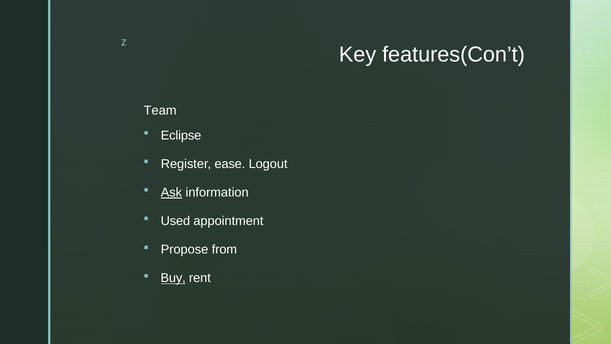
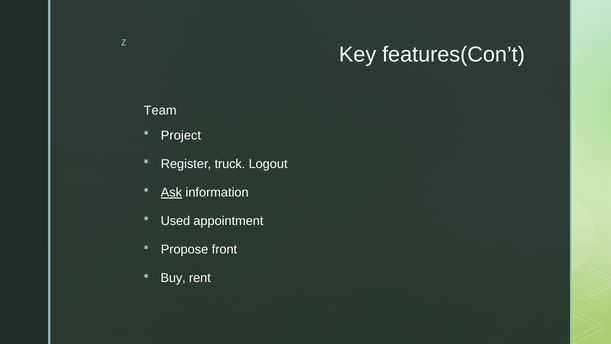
Eclipse: Eclipse -> Project
ease: ease -> truck
from: from -> front
Buy underline: present -> none
